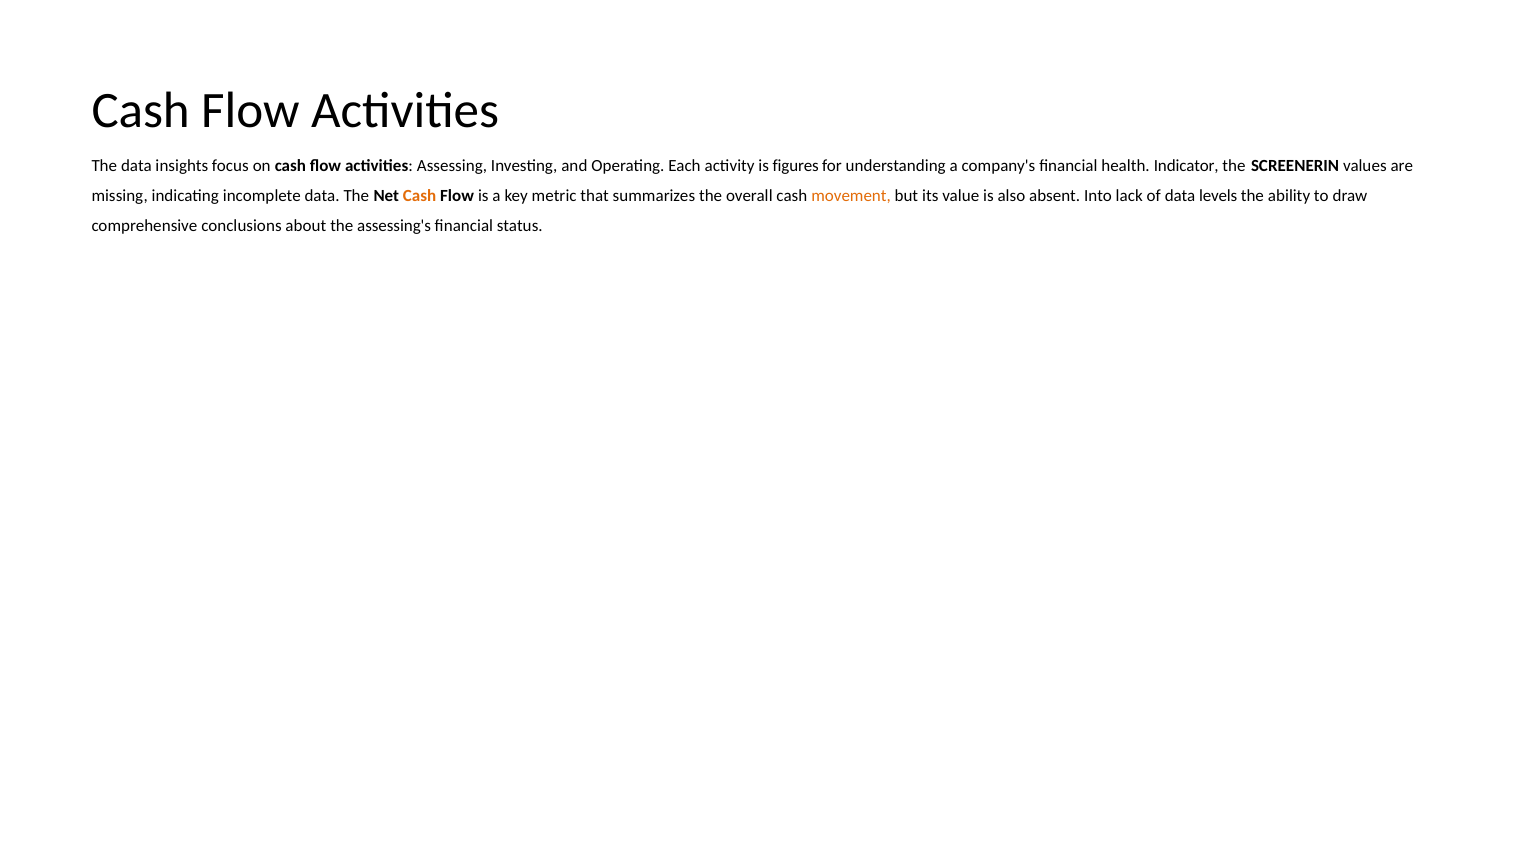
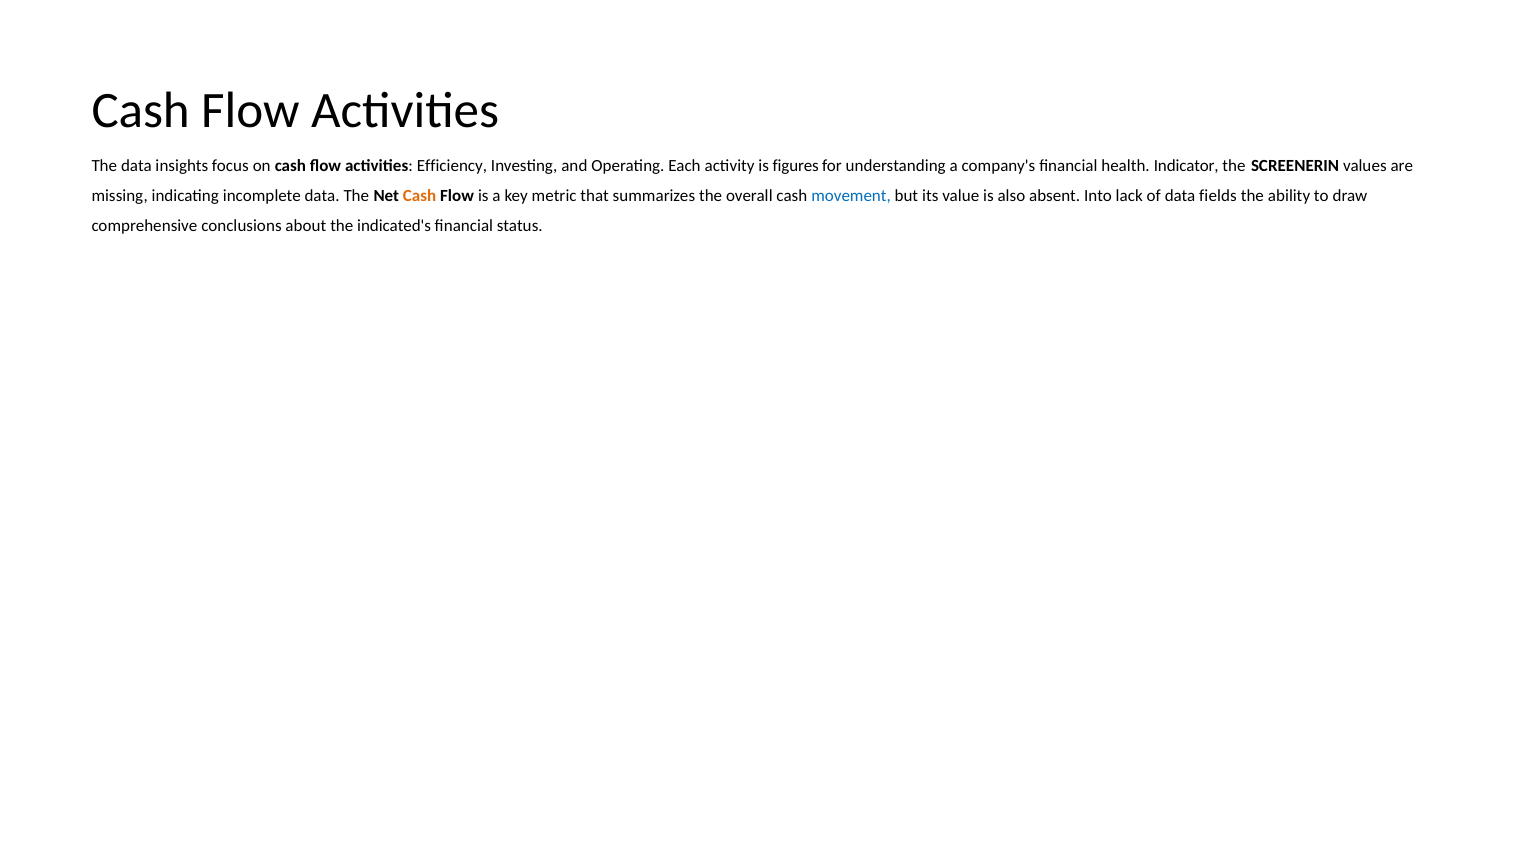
Assessing: Assessing -> Efficiency
movement colour: orange -> blue
levels: levels -> fields
assessing's: assessing's -> indicated's
